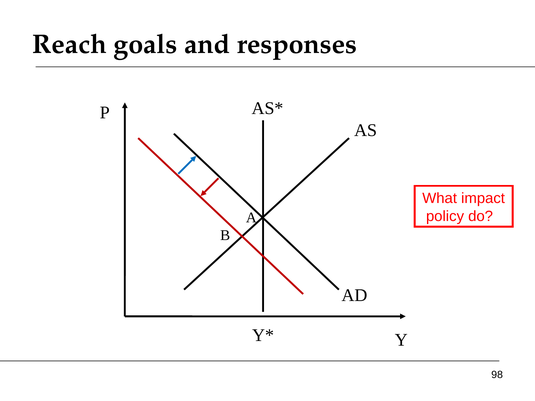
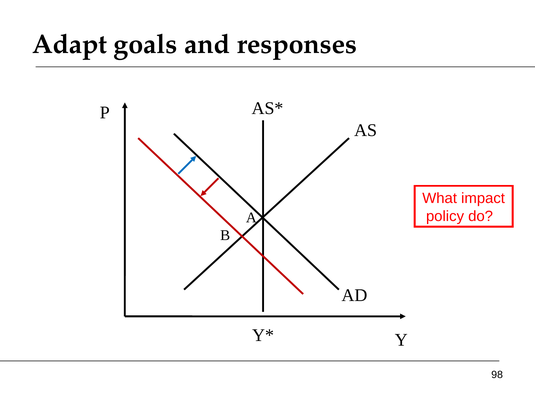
Reach: Reach -> Adapt
